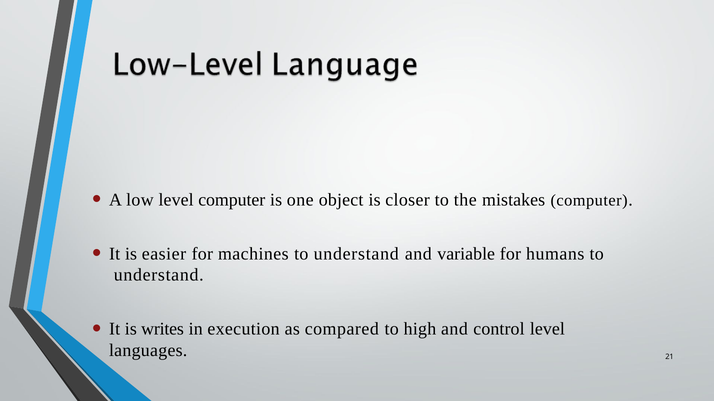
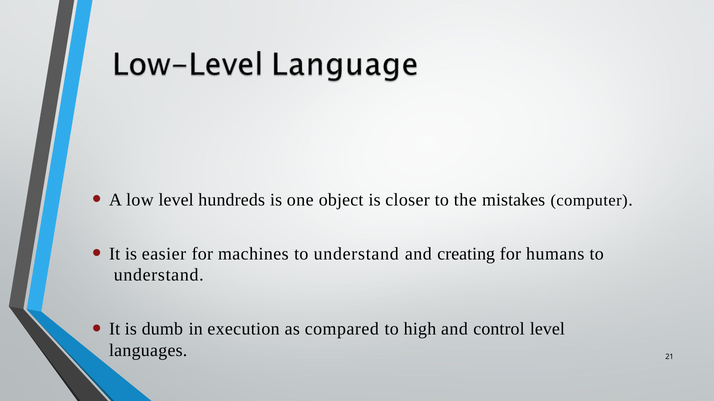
level computer: computer -> hundreds
variable: variable -> creating
writes: writes -> dumb
